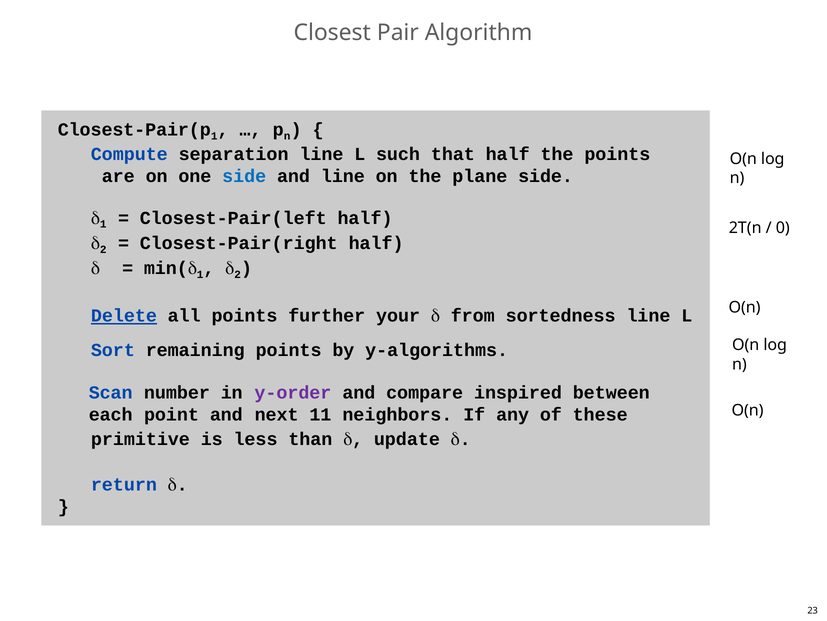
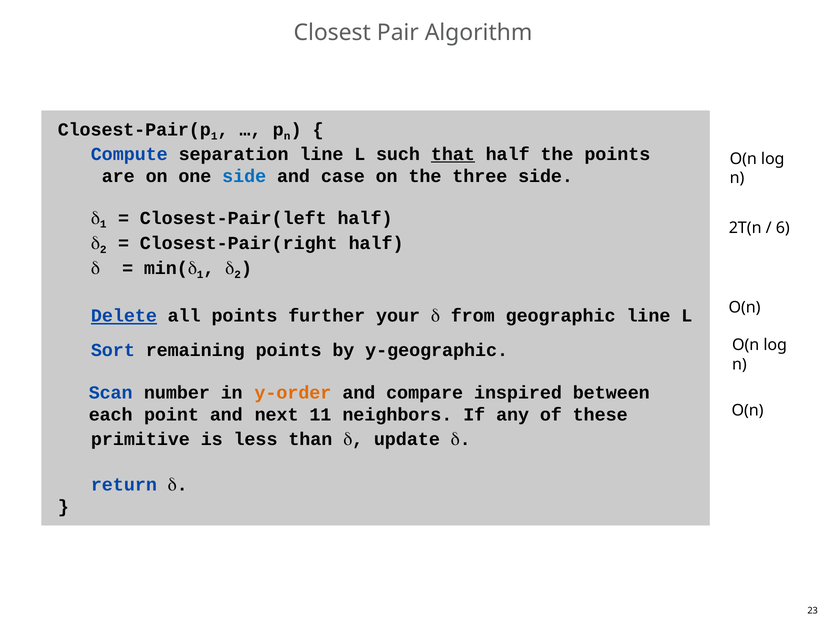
that underline: none -> present
and line: line -> case
plane: plane -> three
0: 0 -> 6
sortedness: sortedness -> geographic
y-algorithms: y-algorithms -> y-geographic
y-order colour: purple -> orange
